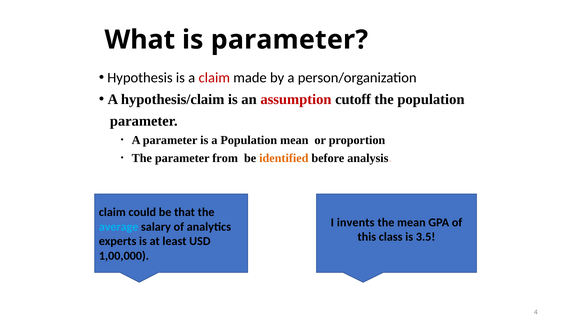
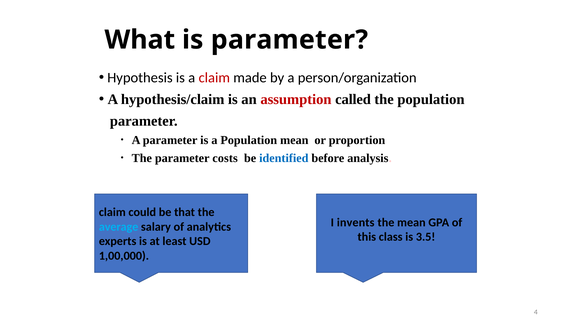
cutoff: cutoff -> called
from: from -> costs
identified colour: orange -> blue
